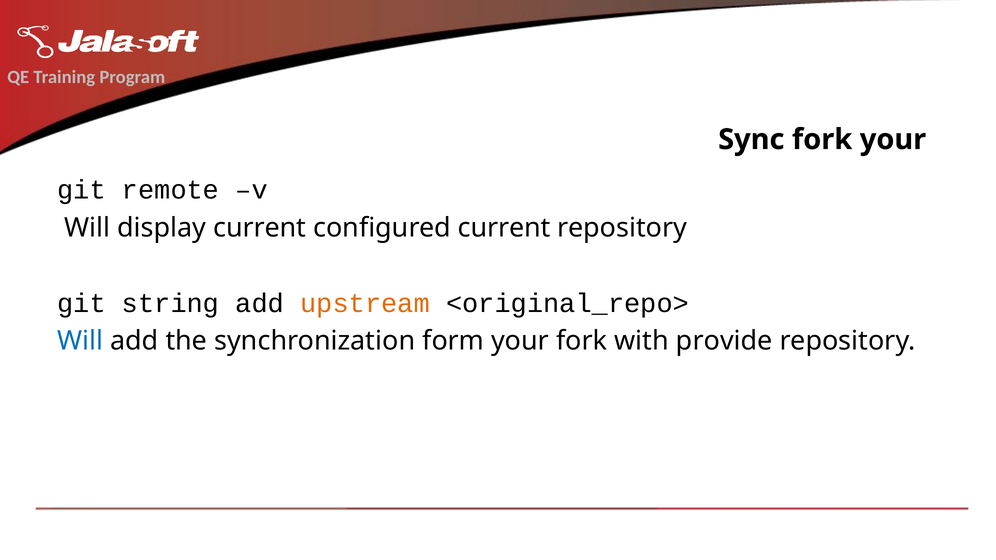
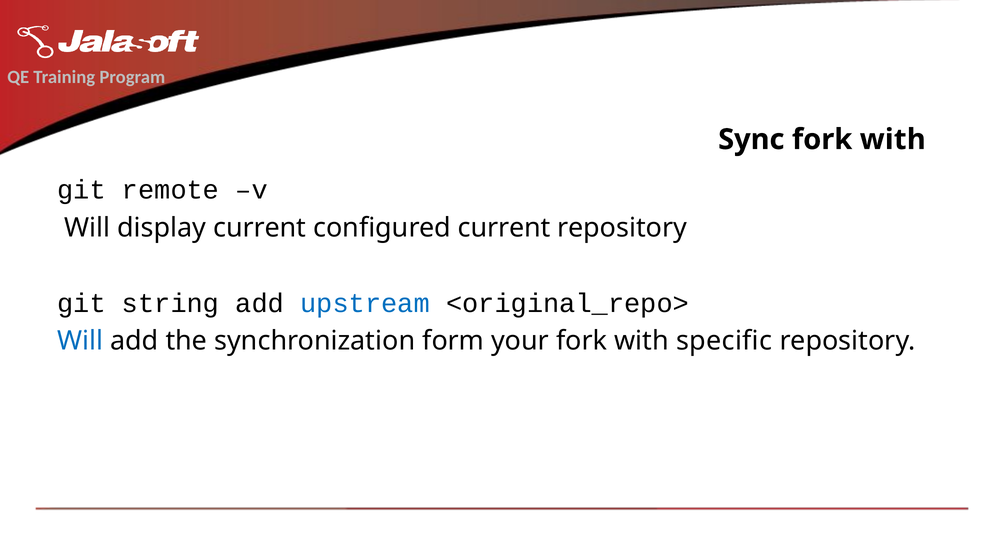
Sync fork your: your -> with
upstream colour: orange -> blue
provide: provide -> specific
